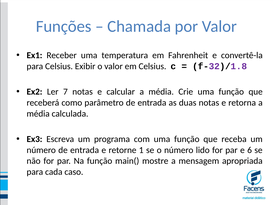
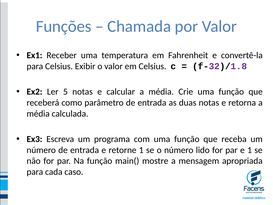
7: 7 -> 5
e 6: 6 -> 1
